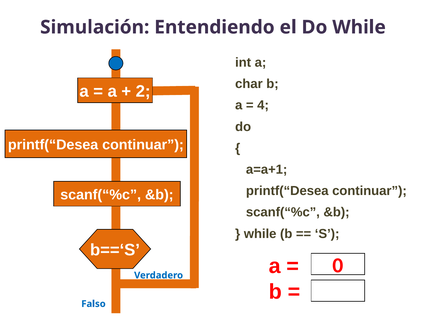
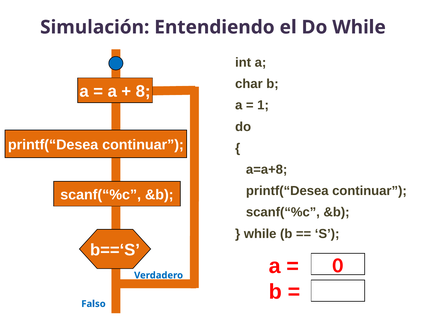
2: 2 -> 8
4: 4 -> 1
a=a+1: a=a+1 -> a=a+8
